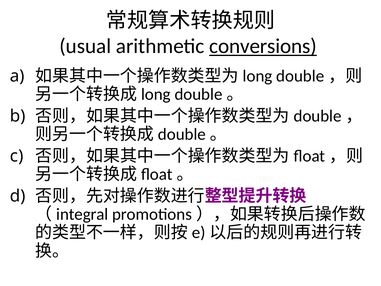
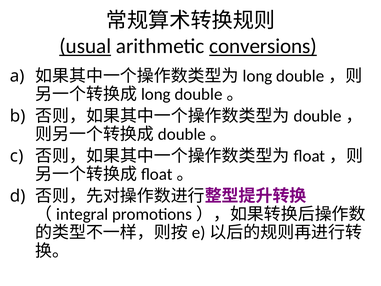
usual underline: none -> present
